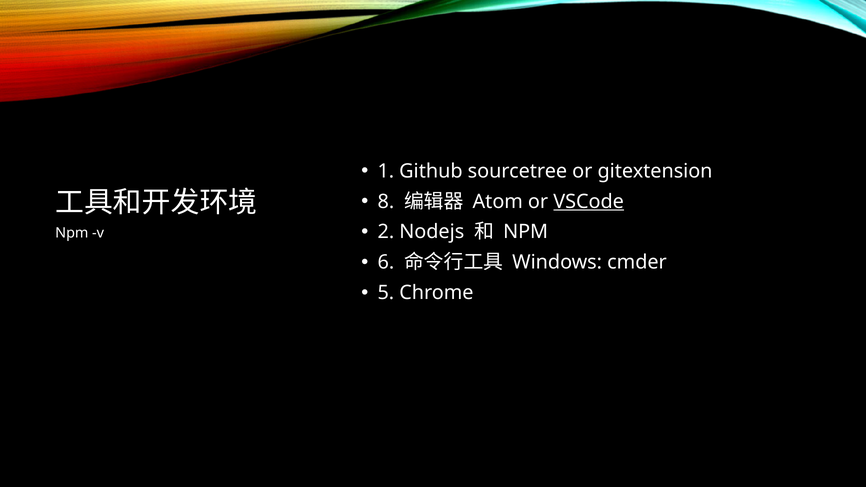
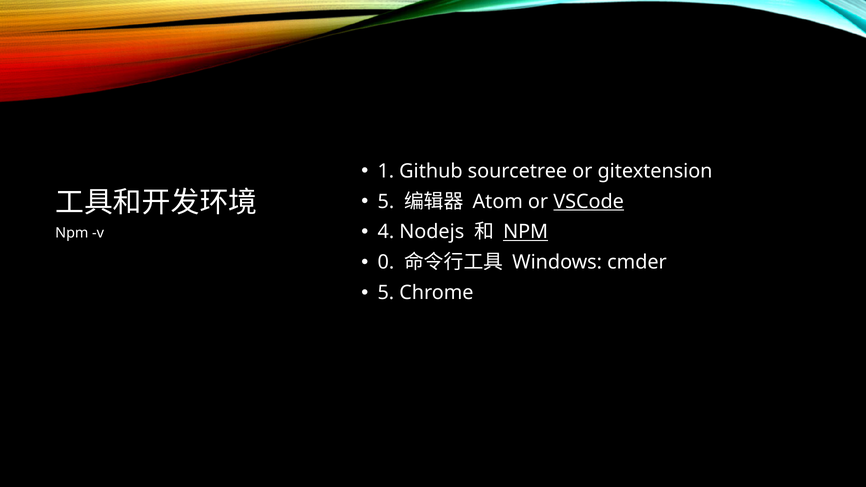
8 at (386, 202): 8 -> 5
2: 2 -> 4
NPM at (526, 232) underline: none -> present
6: 6 -> 0
